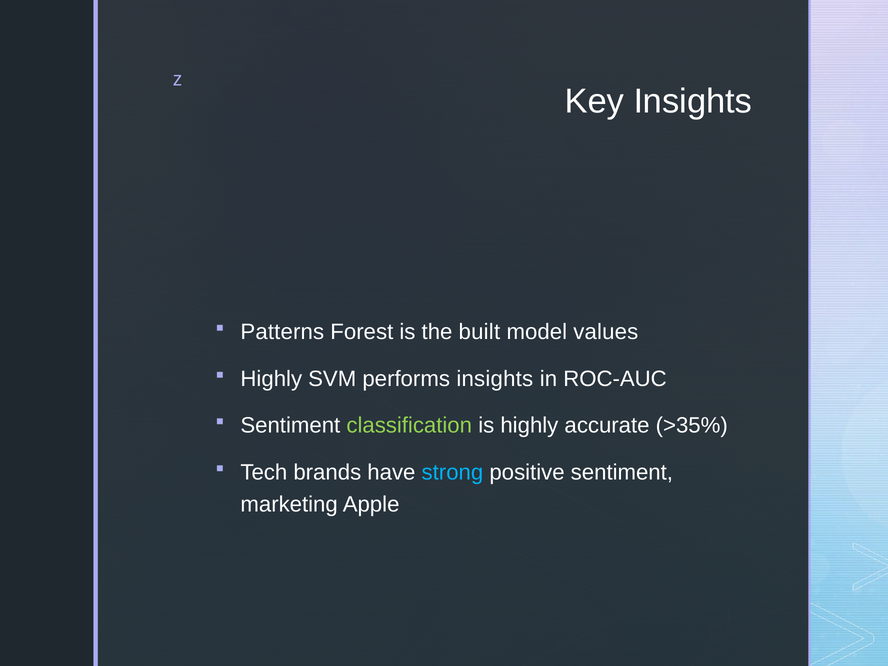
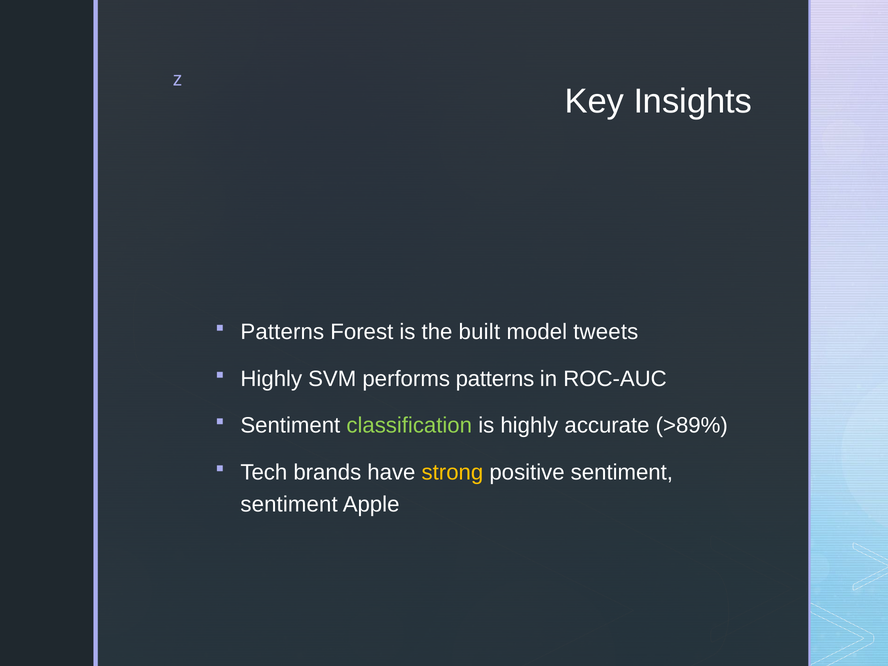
values: values -> tweets
performs insights: insights -> patterns
>35%: >35% -> >89%
strong colour: light blue -> yellow
marketing at (289, 504): marketing -> sentiment
